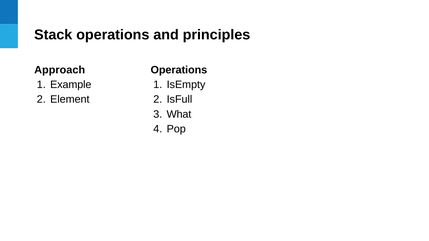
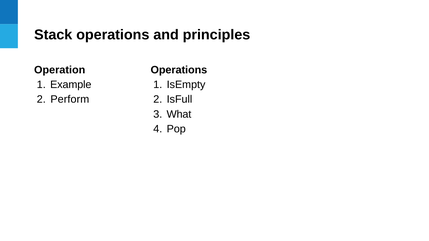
Approach: Approach -> Operation
Element: Element -> Perform
